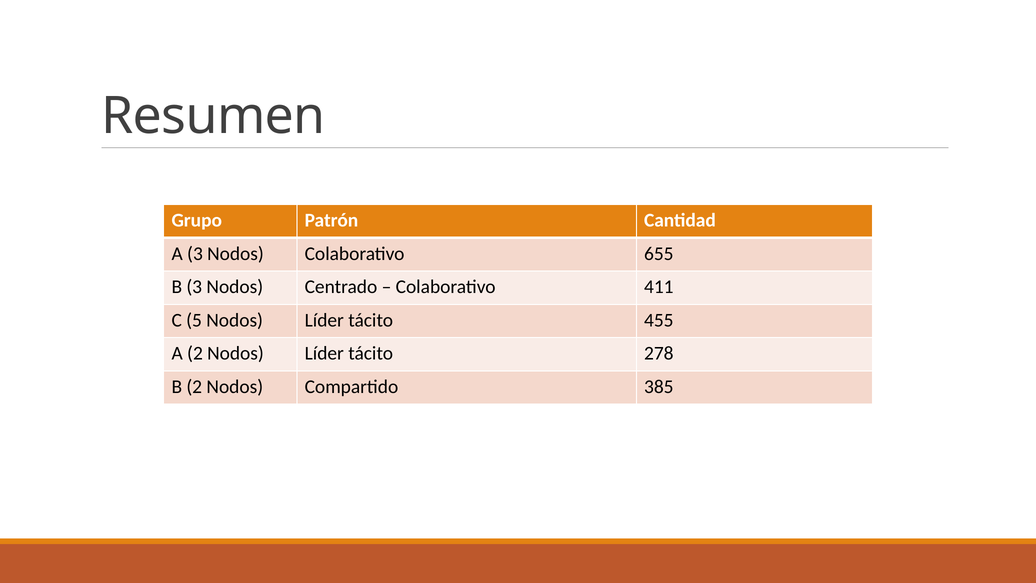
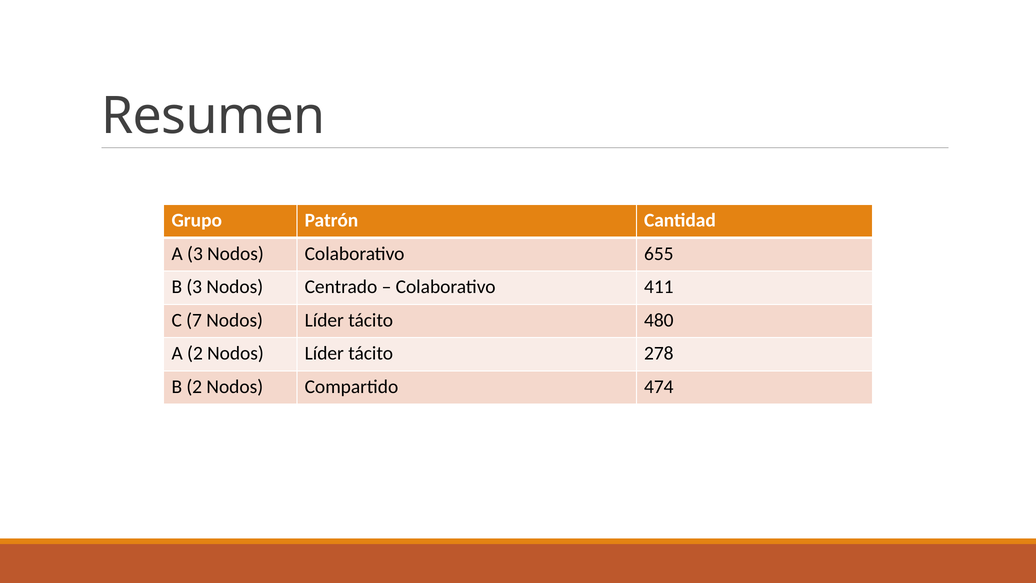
5: 5 -> 7
455: 455 -> 480
385: 385 -> 474
